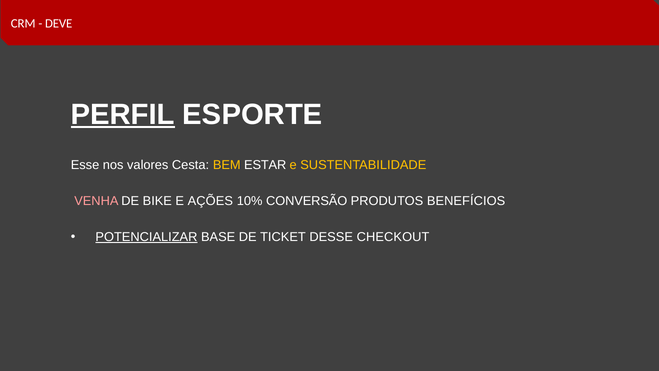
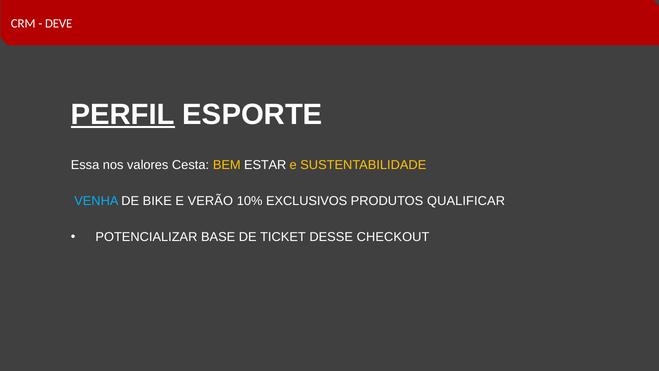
Esse: Esse -> Essa
VENHA colour: pink -> light blue
AÇÕES: AÇÕES -> VERÃO
CONVERSÃO: CONVERSÃO -> EXCLUSIVOS
BENEFÍCIOS: BENEFÍCIOS -> QUALIFICAR
POTENCIALIZAR underline: present -> none
